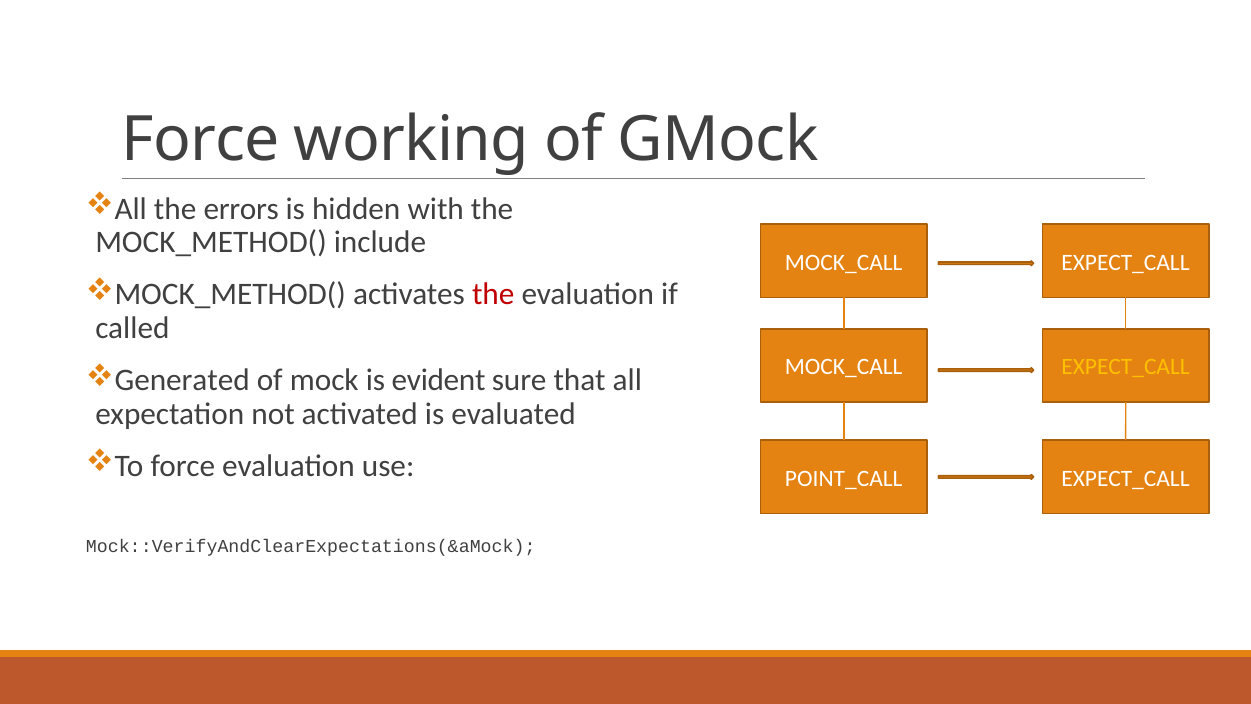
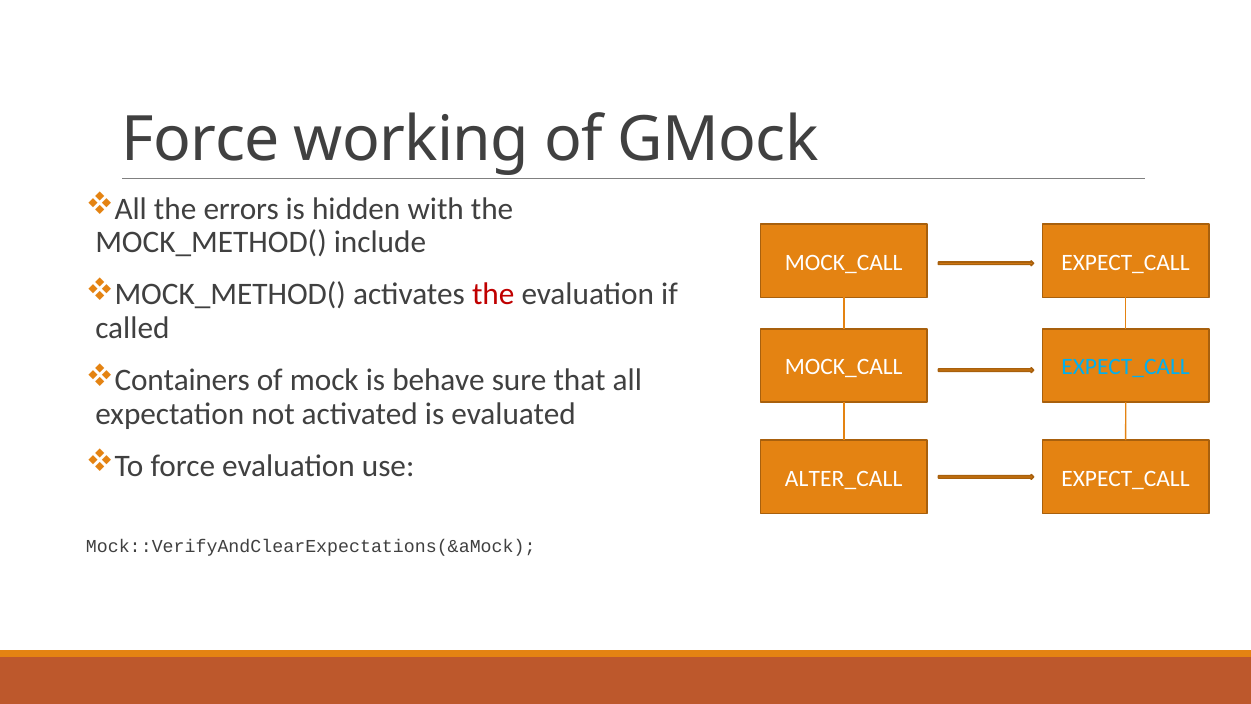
EXPECT_CALL at (1126, 367) colour: yellow -> light blue
Generated: Generated -> Containers
evident: evident -> behave
POINT_CALL: POINT_CALL -> ALTER_CALL
